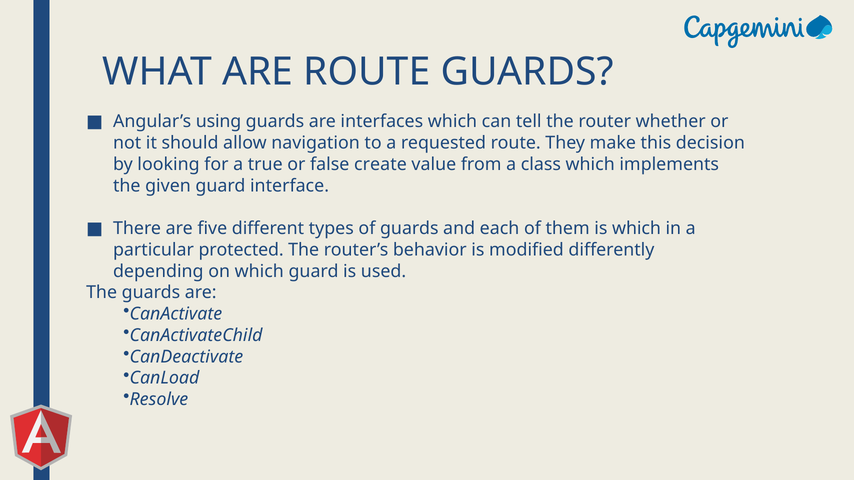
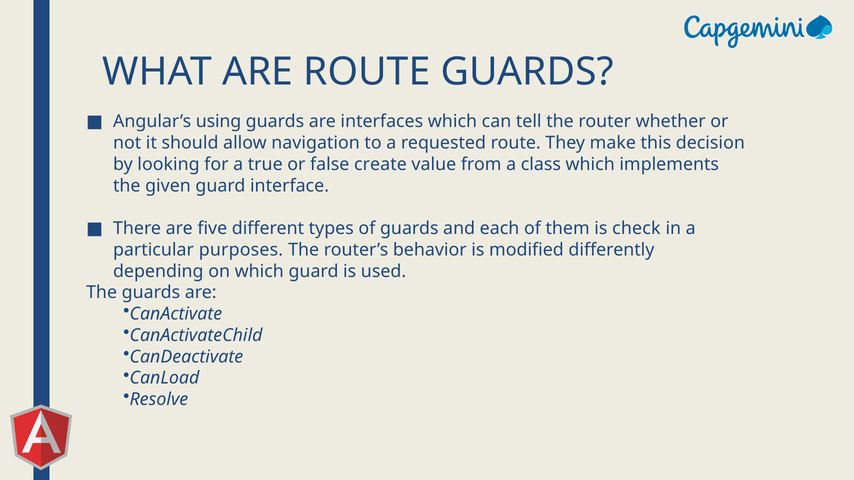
is which: which -> check
protected: protected -> purposes
